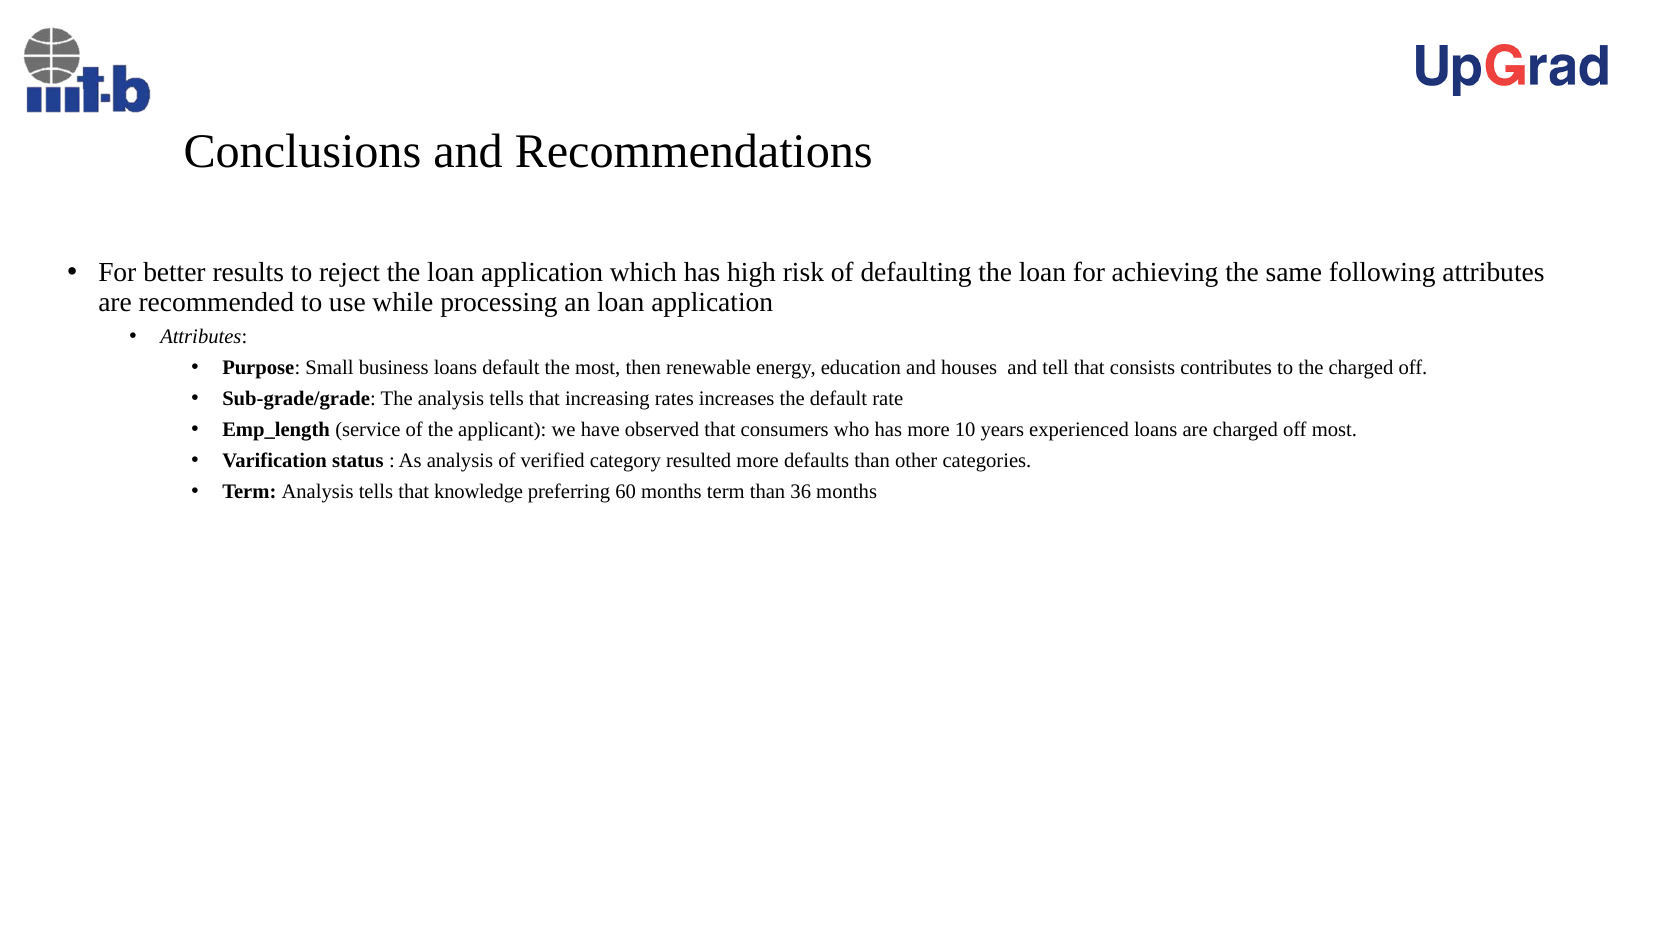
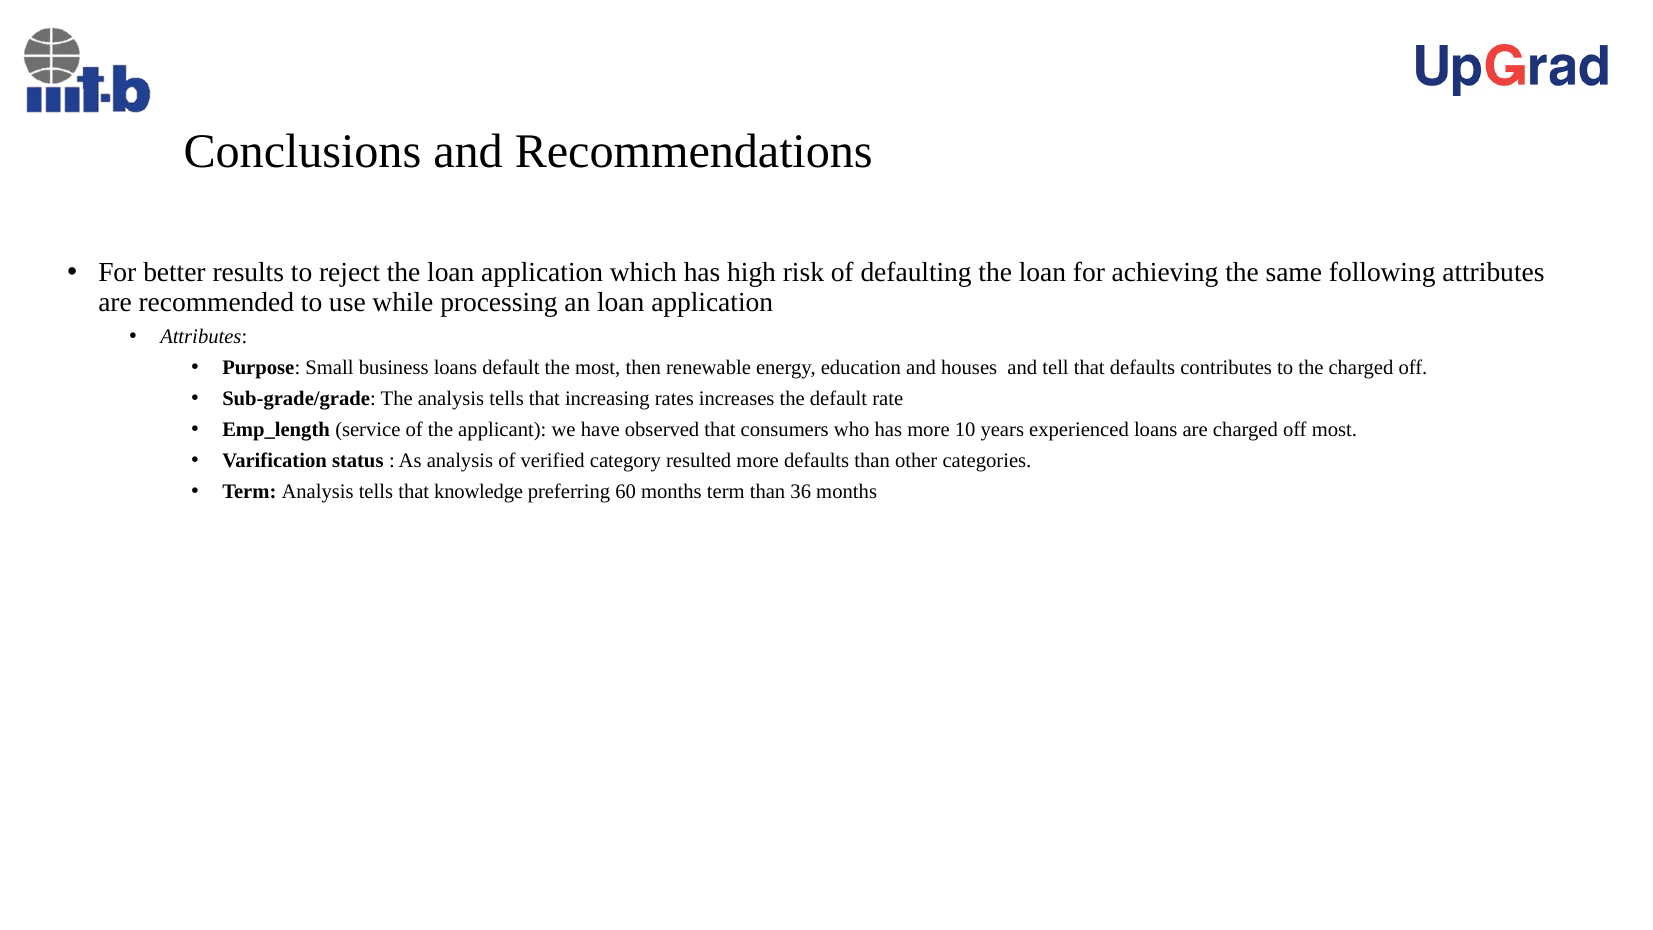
that consists: consists -> defaults
